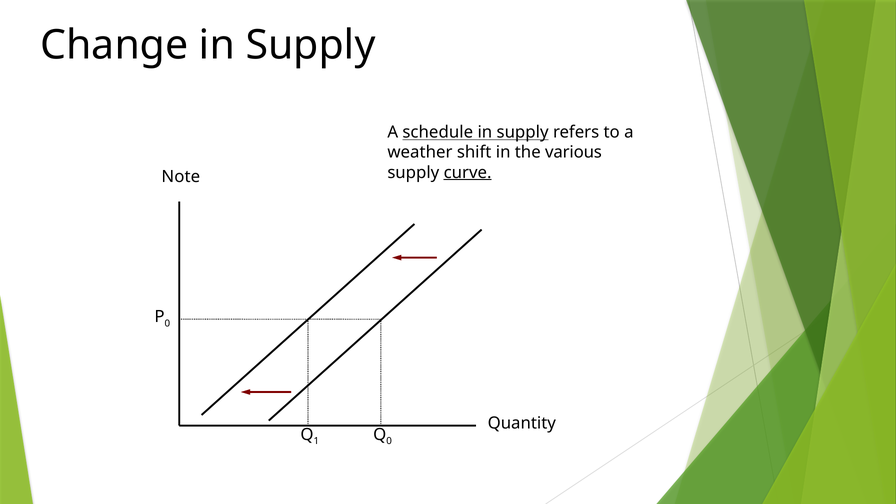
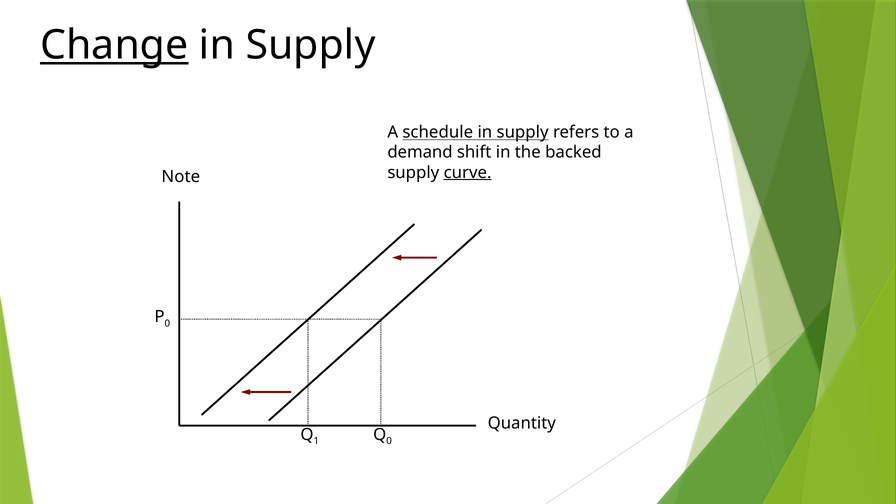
Change underline: none -> present
weather: weather -> demand
various: various -> backed
